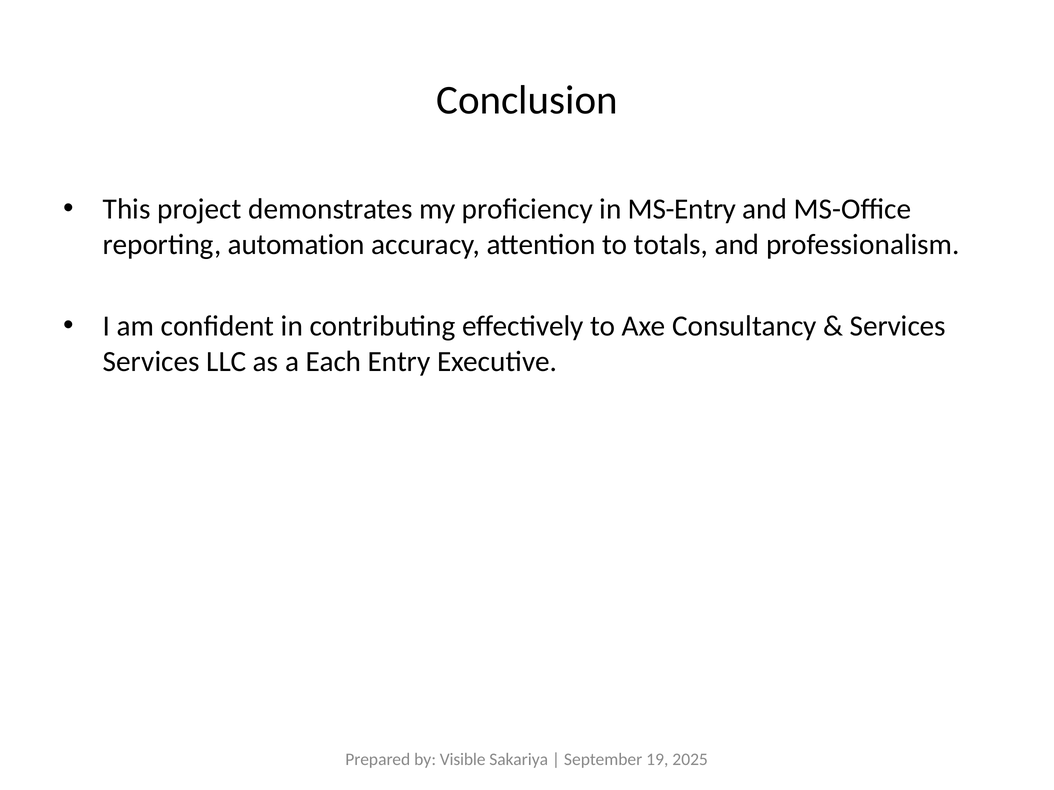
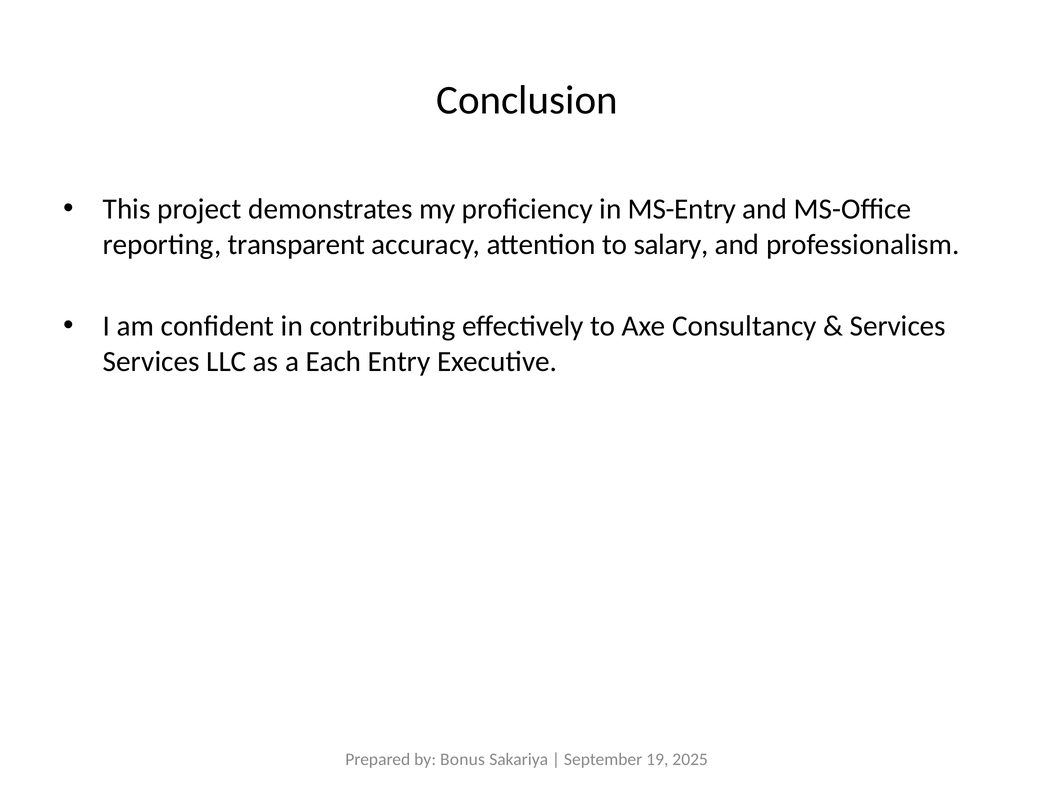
automation: automation -> transparent
totals: totals -> salary
Visible: Visible -> Bonus
